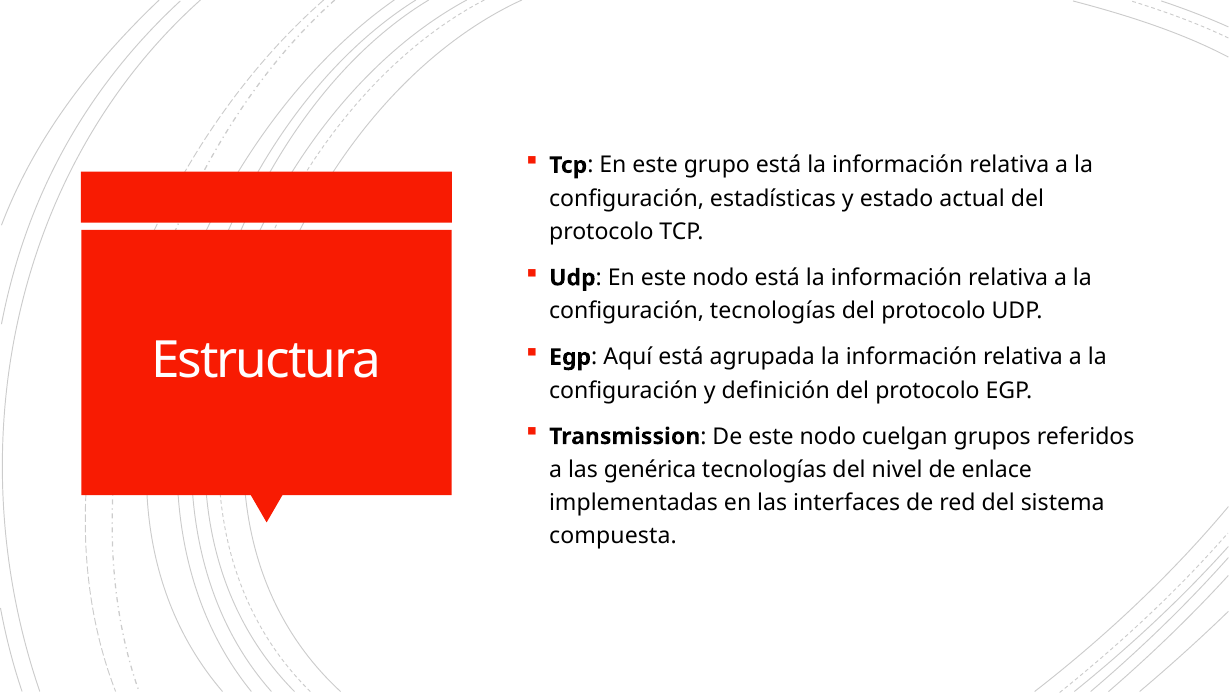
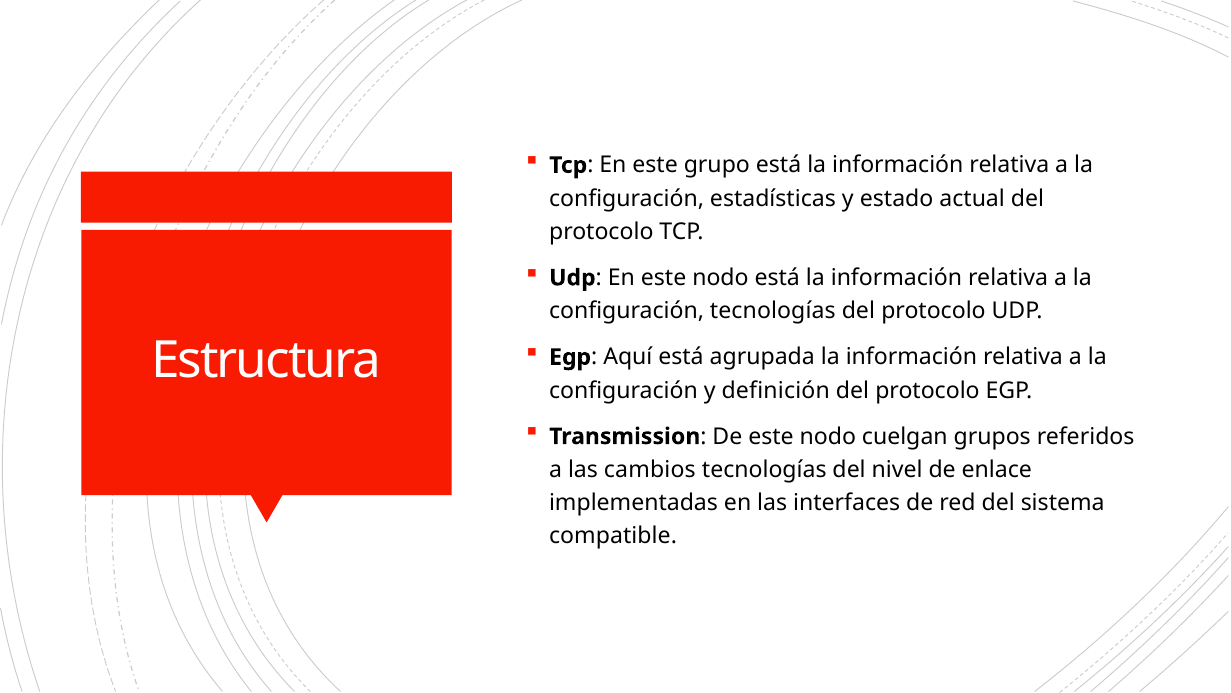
genérica: genérica -> cambios
compuesta: compuesta -> compatible
